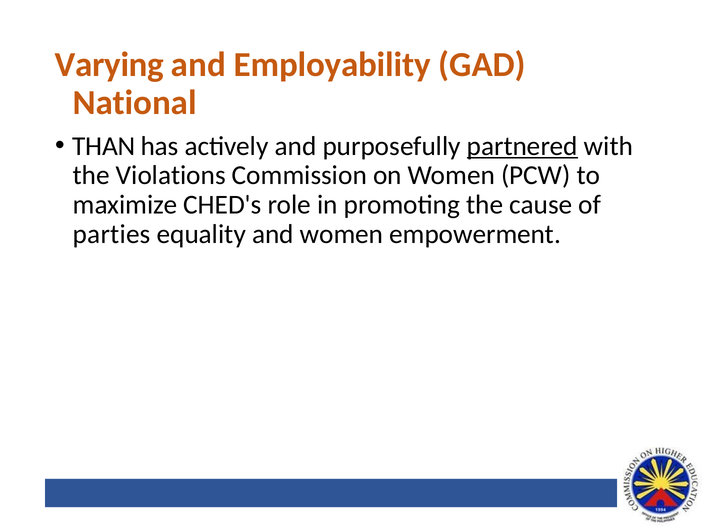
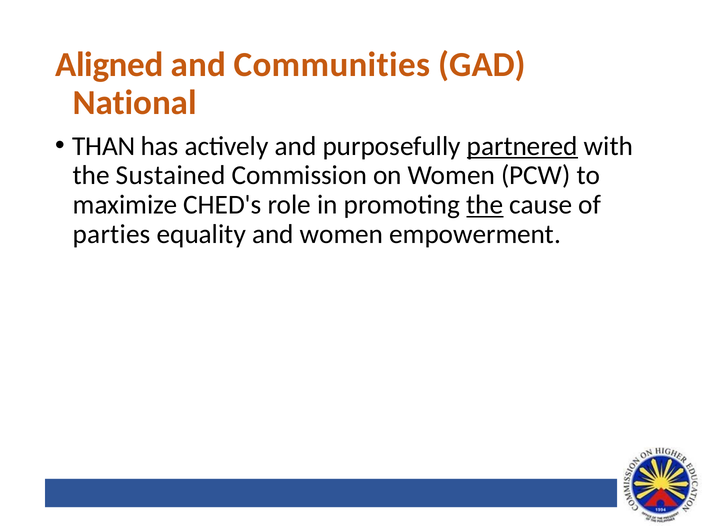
Varying: Varying -> Aligned
Employability: Employability -> Communities
Violations: Violations -> Sustained
the at (485, 205) underline: none -> present
